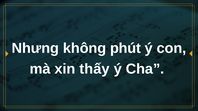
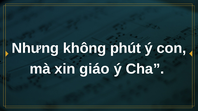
thấy: thấy -> giáo
